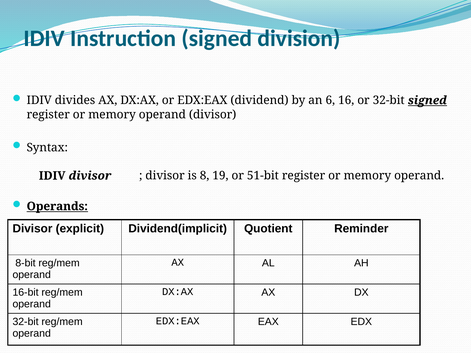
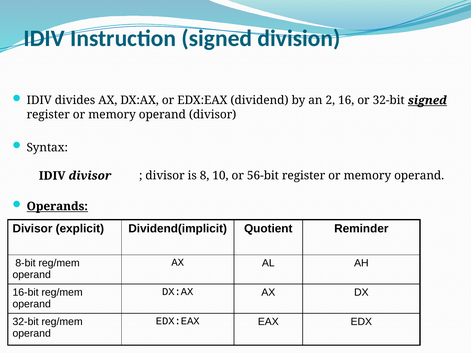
6: 6 -> 2
19: 19 -> 10
51-bit: 51-bit -> 56-bit
